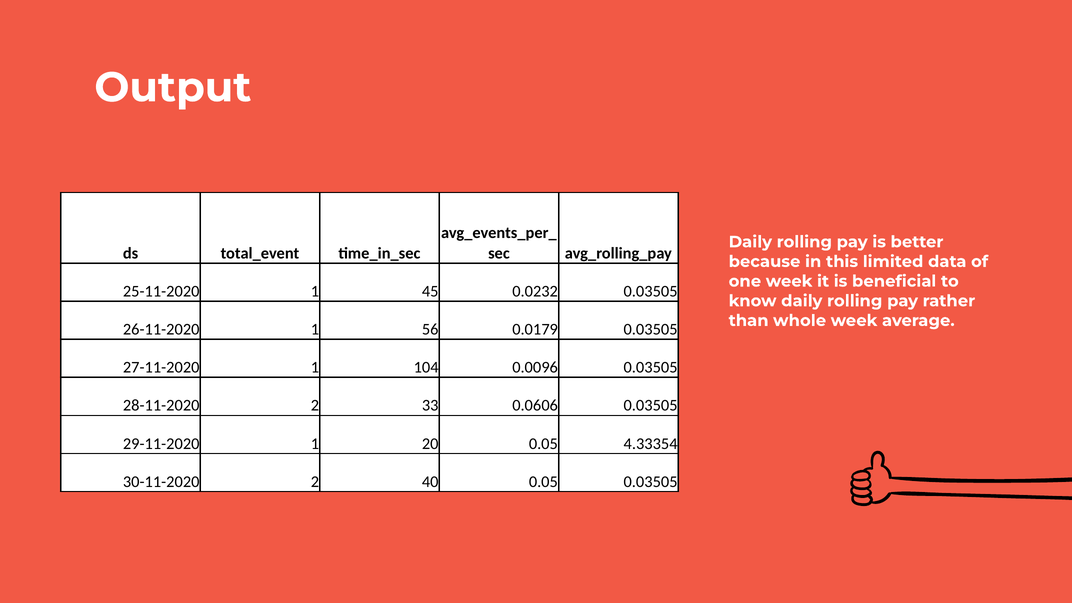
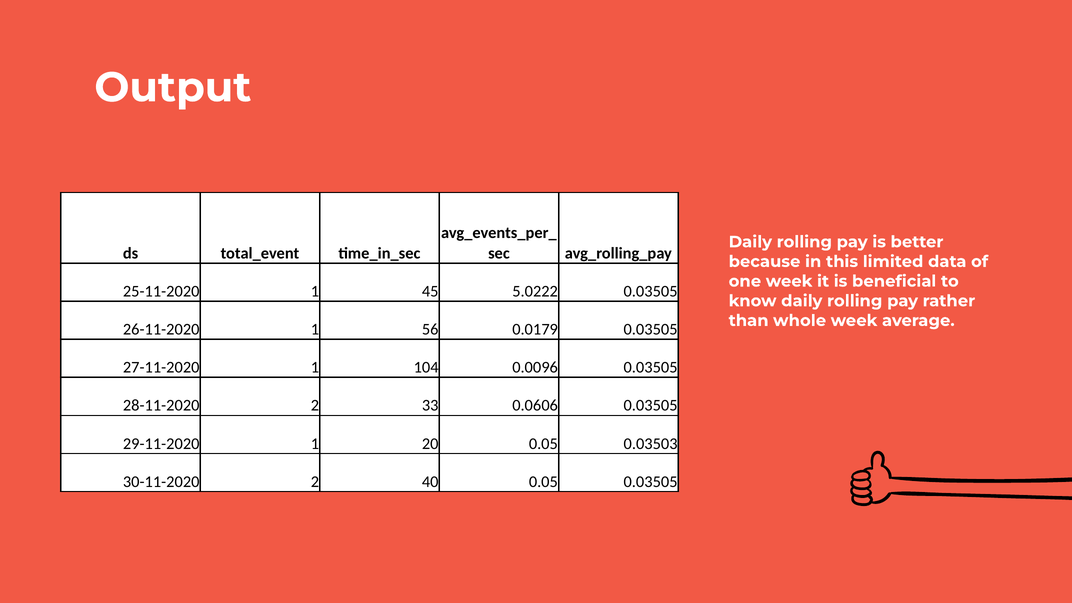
0.0232: 0.0232 -> 5.0222
4.33354: 4.33354 -> 0.03503
